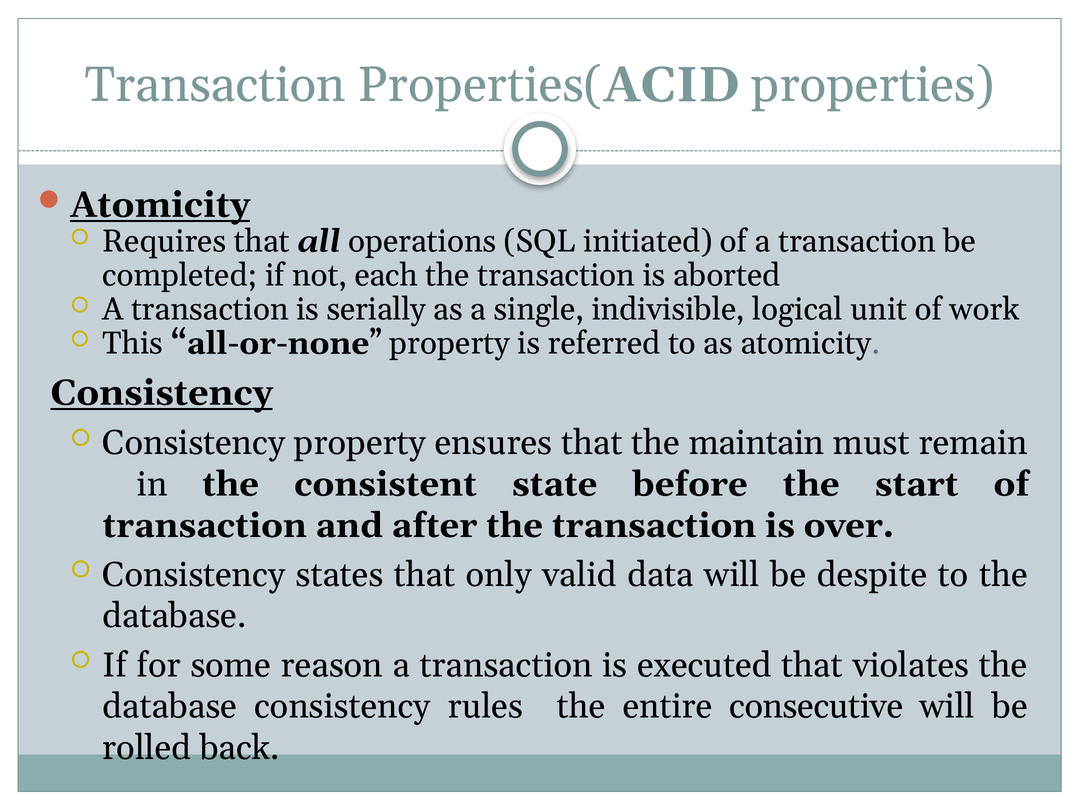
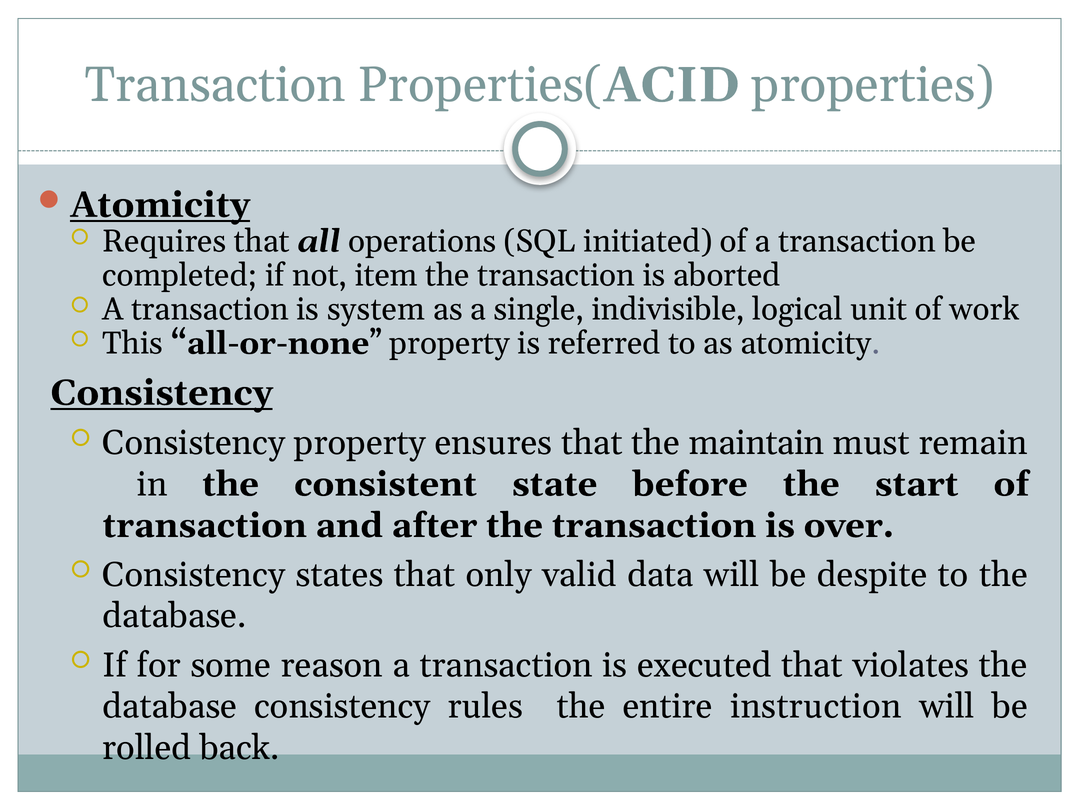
each: each -> item
serially: serially -> system
consecutive: consecutive -> instruction
